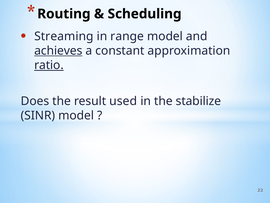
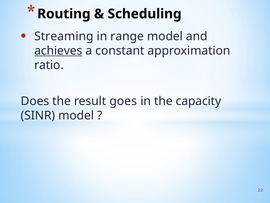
ratio underline: present -> none
used: used -> goes
stabilize: stabilize -> capacity
